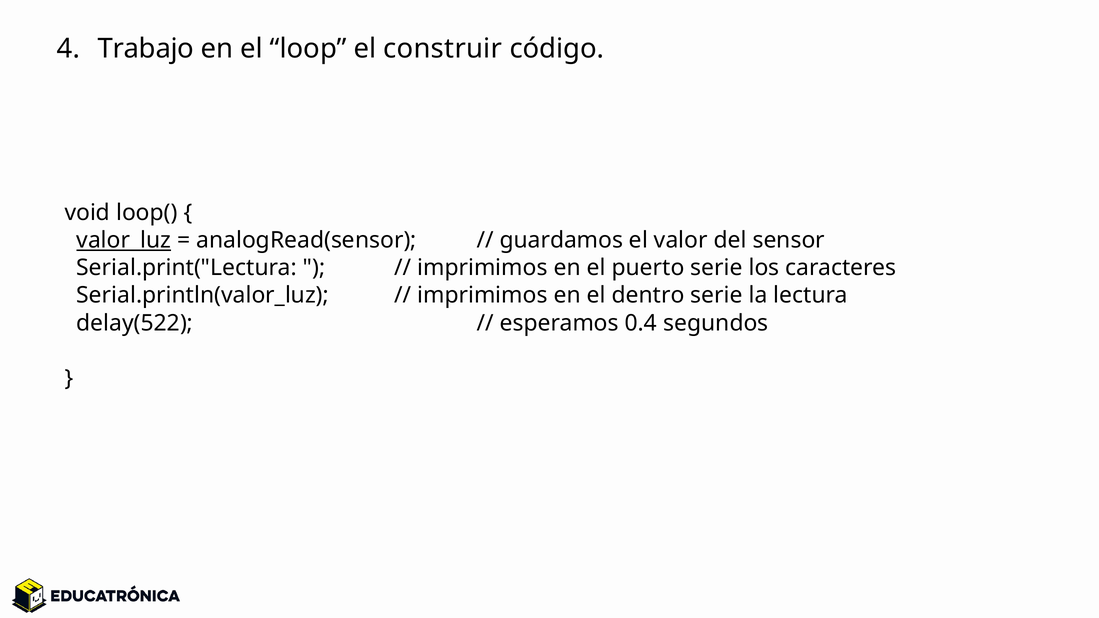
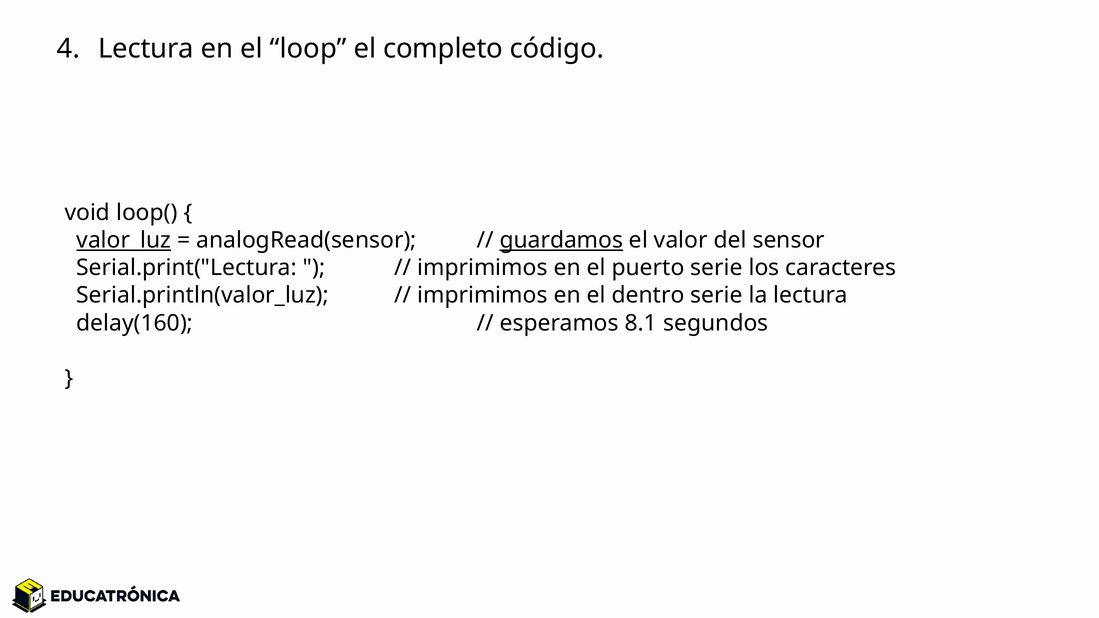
Trabajo at (146, 49): Trabajo -> Lectura
construir: construir -> completo
guardamos underline: none -> present
delay(522: delay(522 -> delay(160
0.4: 0.4 -> 8.1
